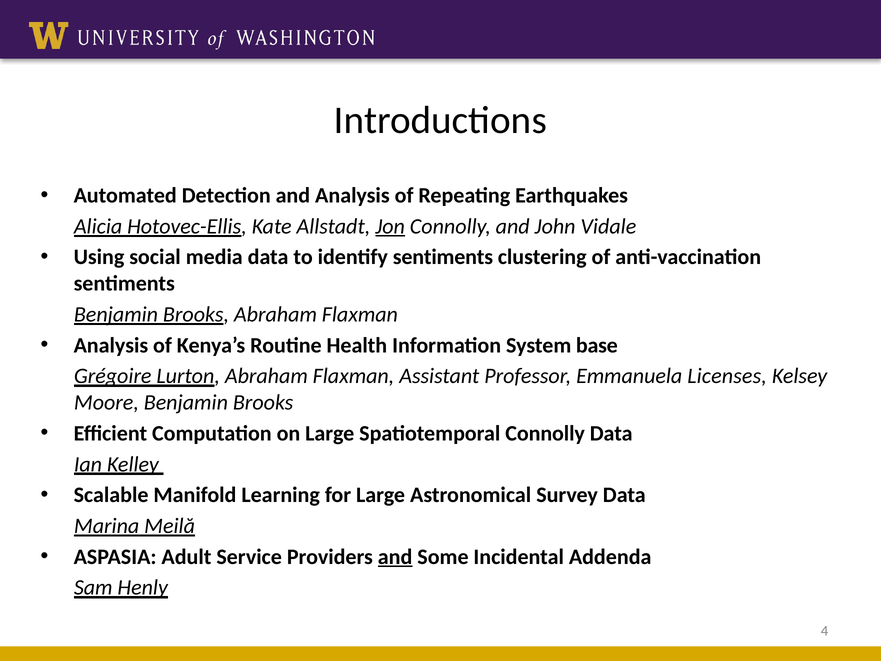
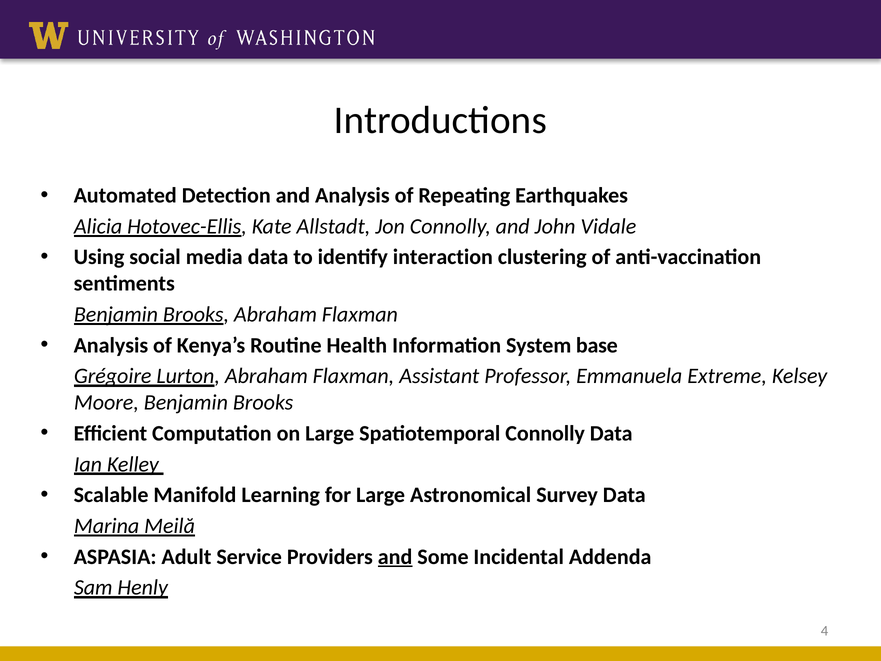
Jon underline: present -> none
identify sentiments: sentiments -> interaction
Licenses: Licenses -> Extreme
